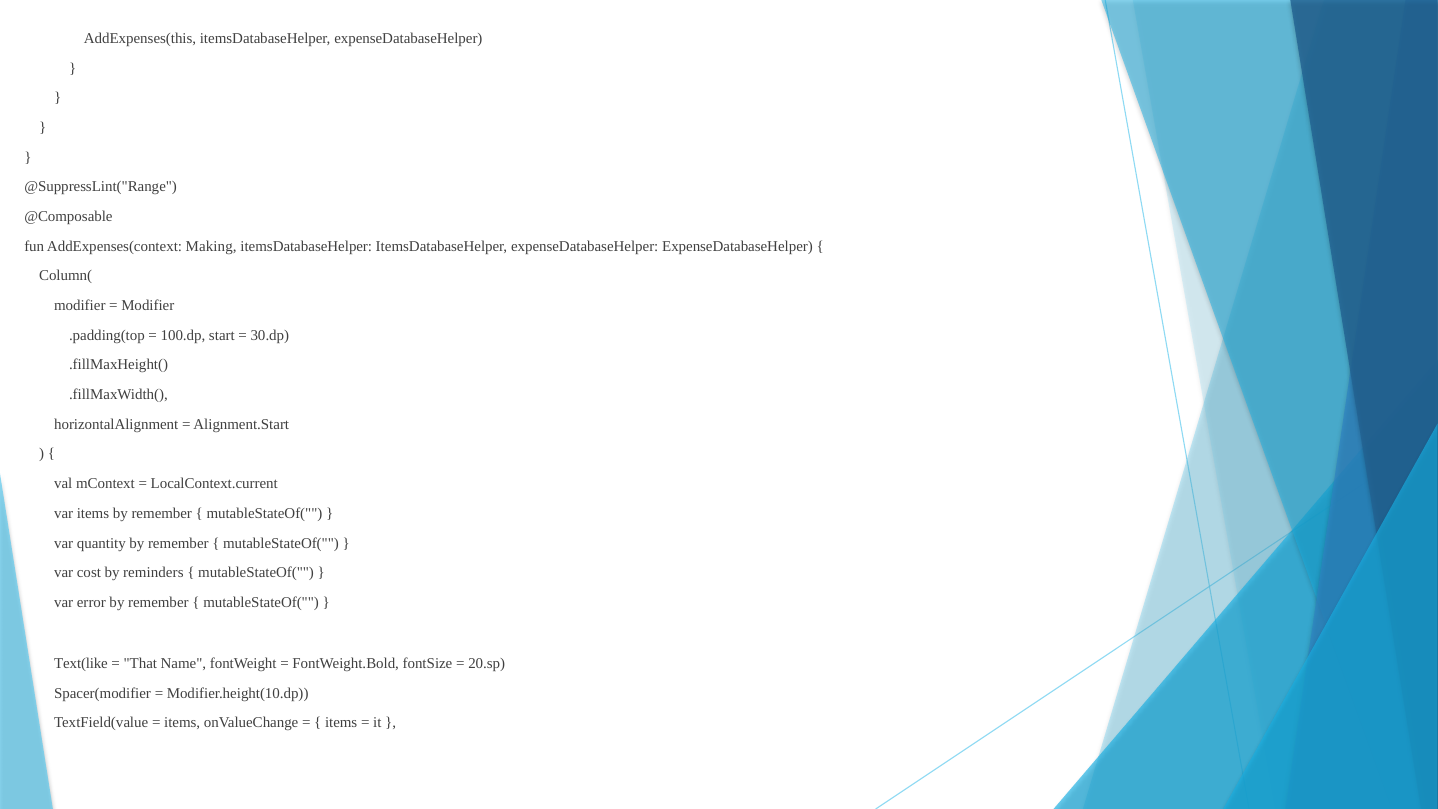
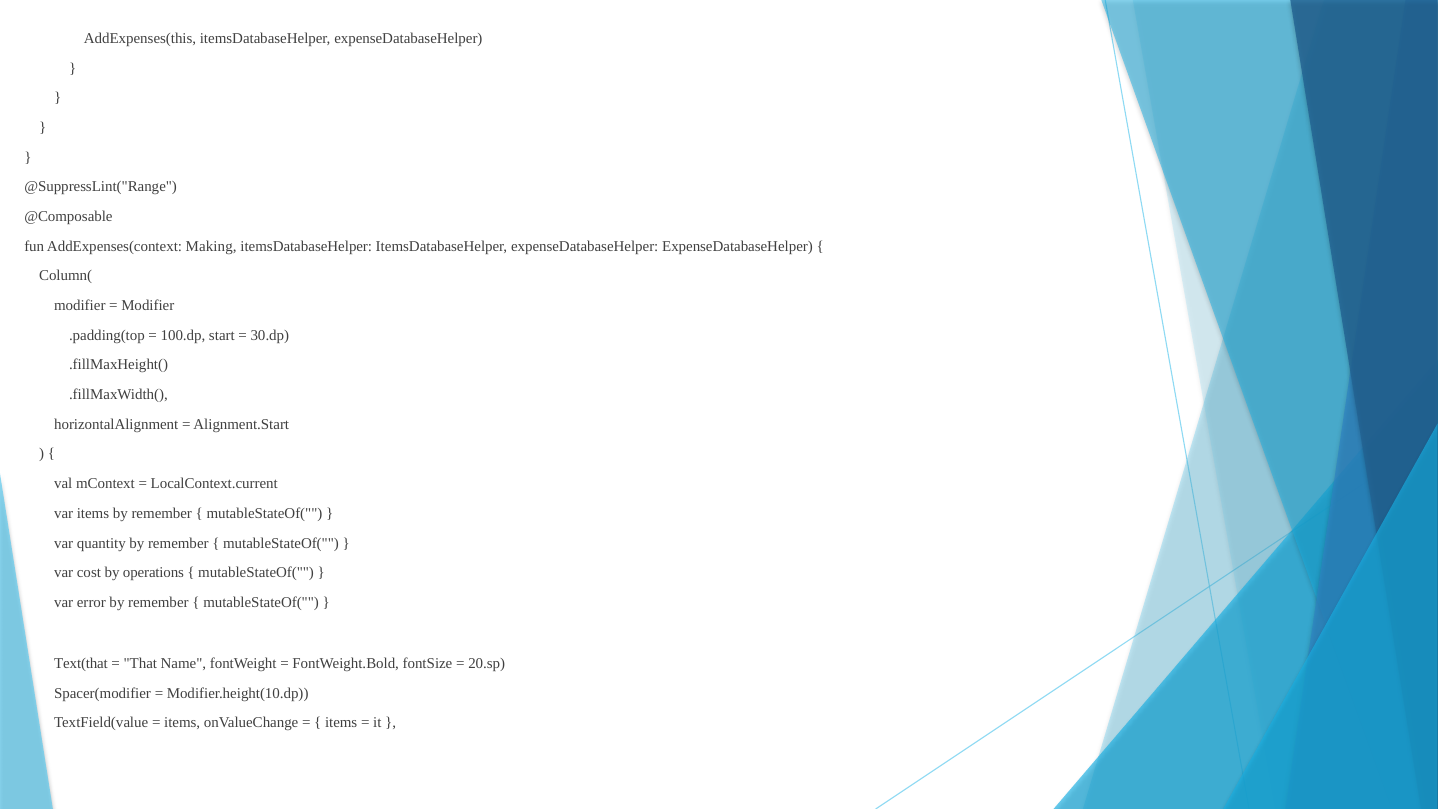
reminders: reminders -> operations
Text(like: Text(like -> Text(that
